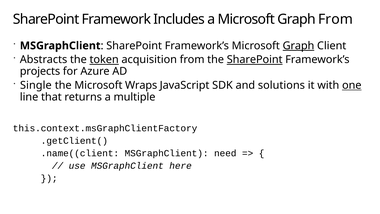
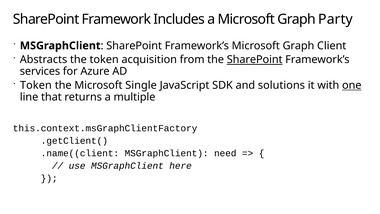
Graph From: From -> Party
Graph at (298, 46) underline: present -> none
token at (104, 60) underline: present -> none
projects: projects -> services
Single at (36, 85): Single -> Token
Wraps: Wraps -> Single
